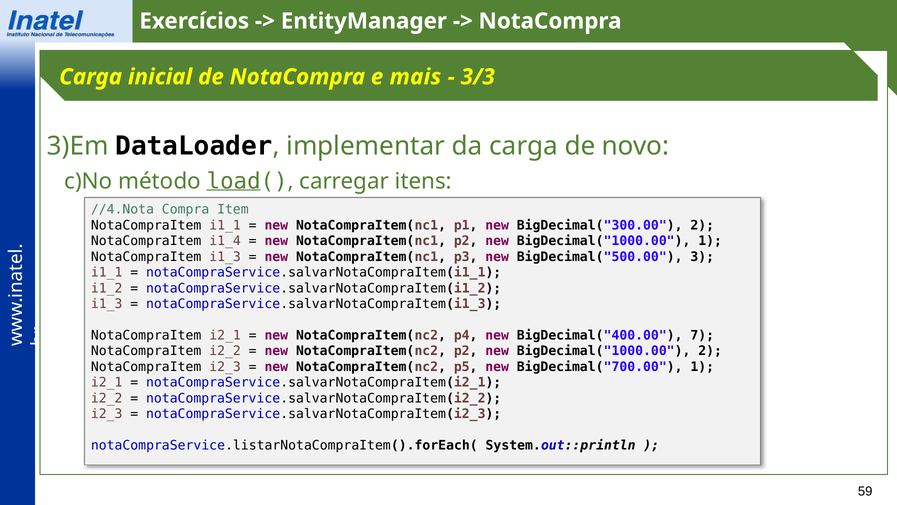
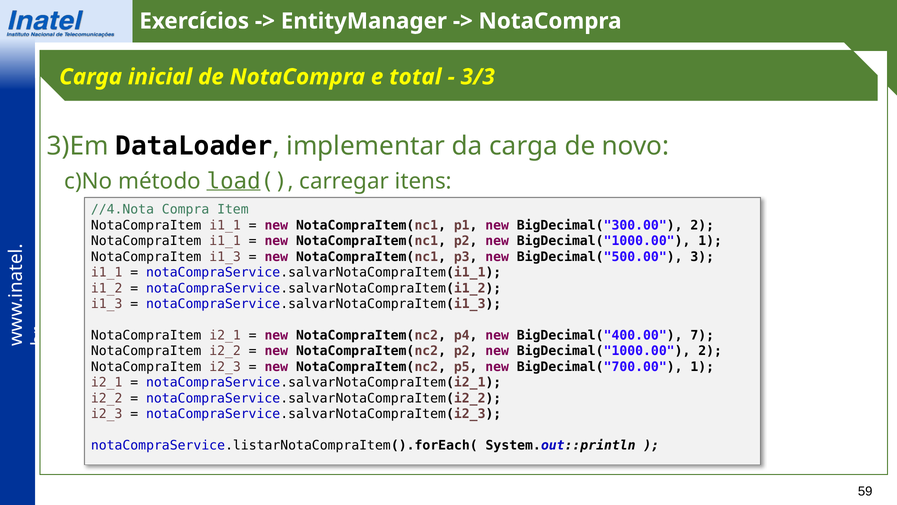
mais: mais -> total
i1_4 at (225, 241): i1_4 -> i1_1
